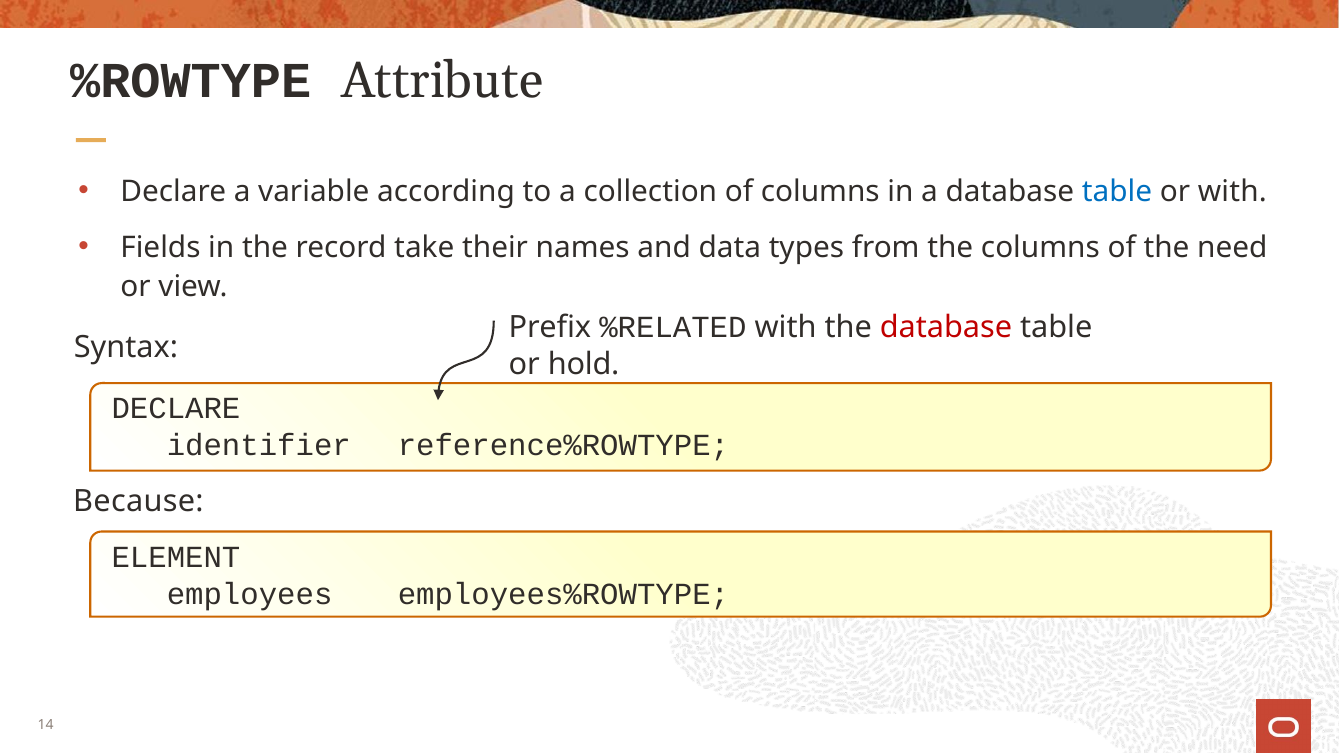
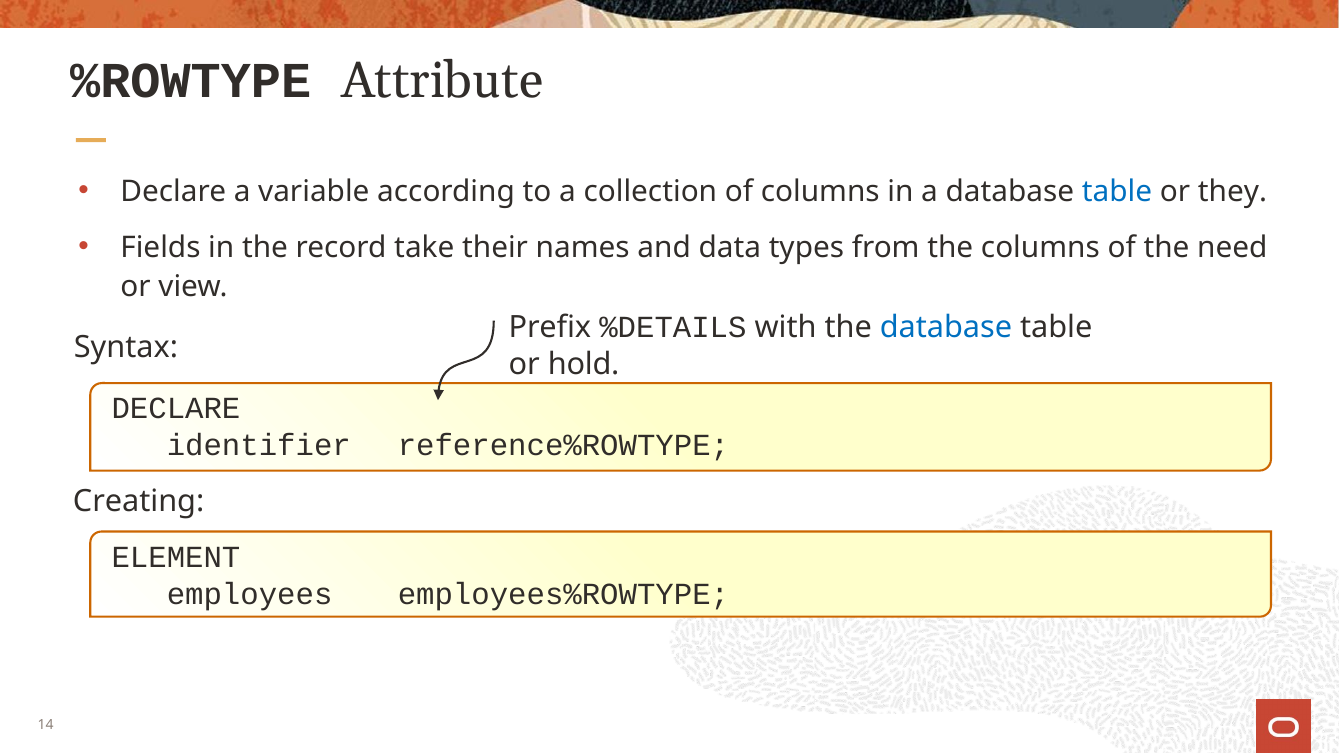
or with: with -> they
%RELATED: %RELATED -> %DETAILS
database at (946, 328) colour: red -> blue
Because: Because -> Creating
